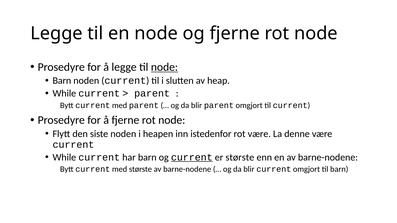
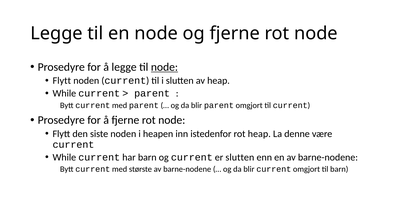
Barn at (62, 81): Barn -> Flytt
rot være: være -> heap
current at (192, 157) underline: present -> none
er største: største -> slutten
